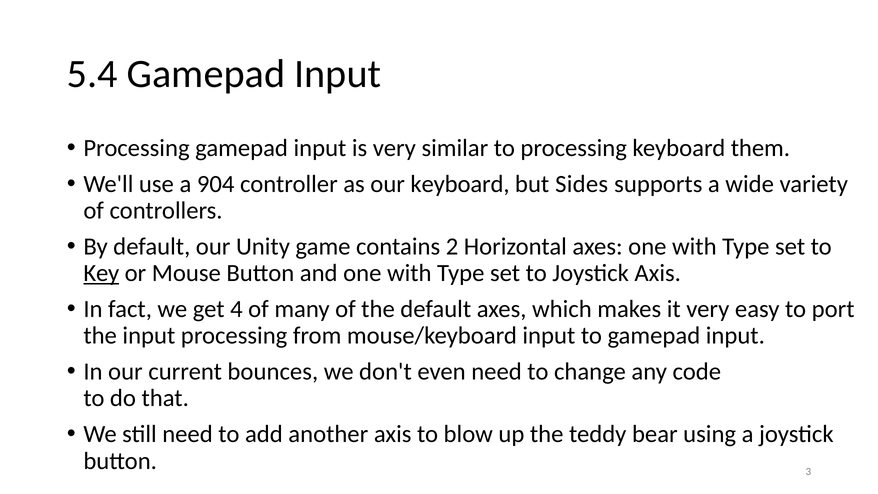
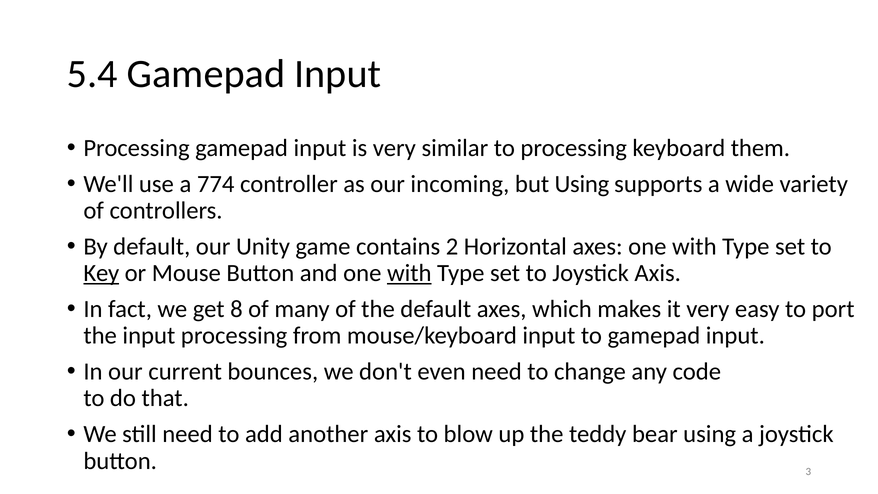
904: 904 -> 774
our keyboard: keyboard -> incoming
but Sides: Sides -> Using
with at (409, 273) underline: none -> present
4: 4 -> 8
